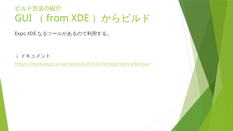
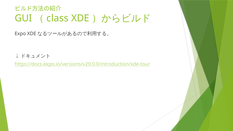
from: from -> class
